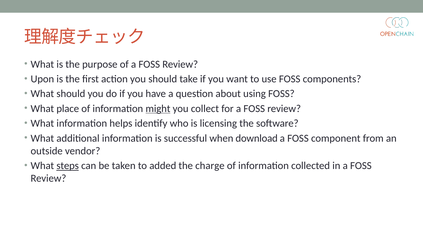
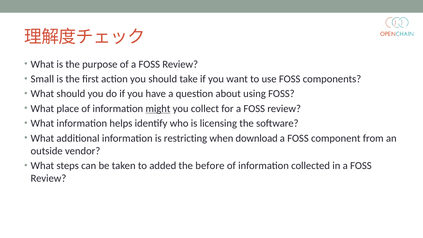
Upon: Upon -> Small
successful: successful -> restricting
steps underline: present -> none
charge: charge -> before
